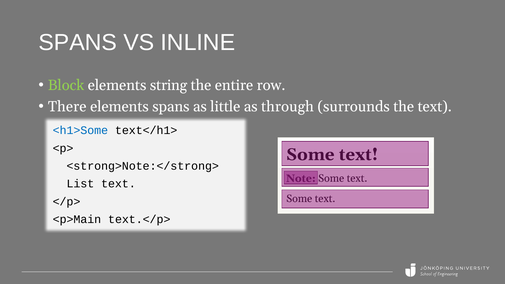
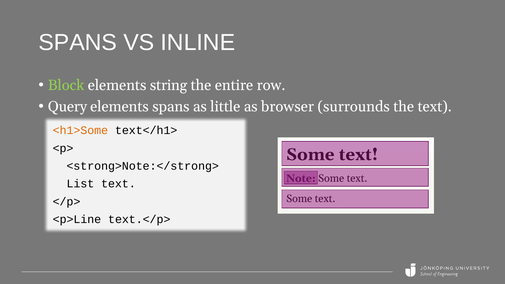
There: There -> Query
through: through -> browser
<h1>Some colour: blue -> orange
<p>Main: <p>Main -> <p>Line
